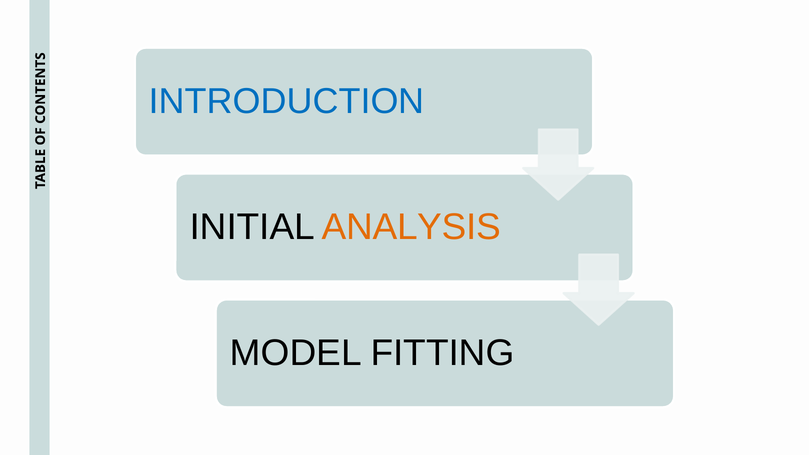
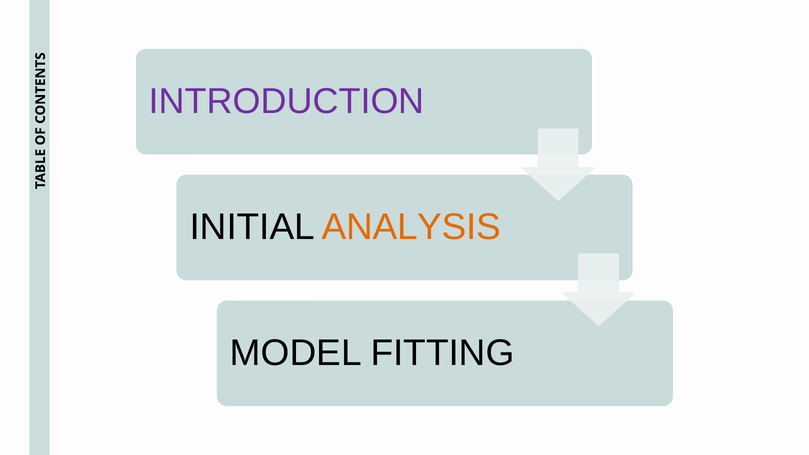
INTRODUCTION colour: blue -> purple
